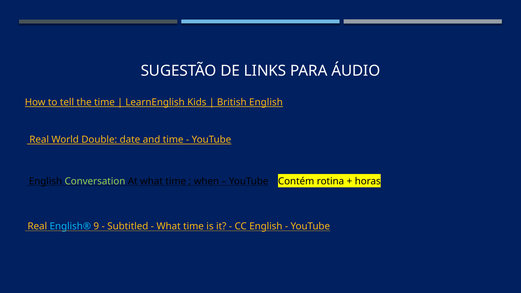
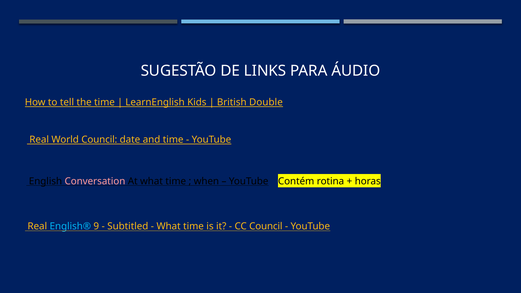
British English: English -> Double
World Double: Double -> Council
Conversation colour: light green -> pink
CC English: English -> Council
